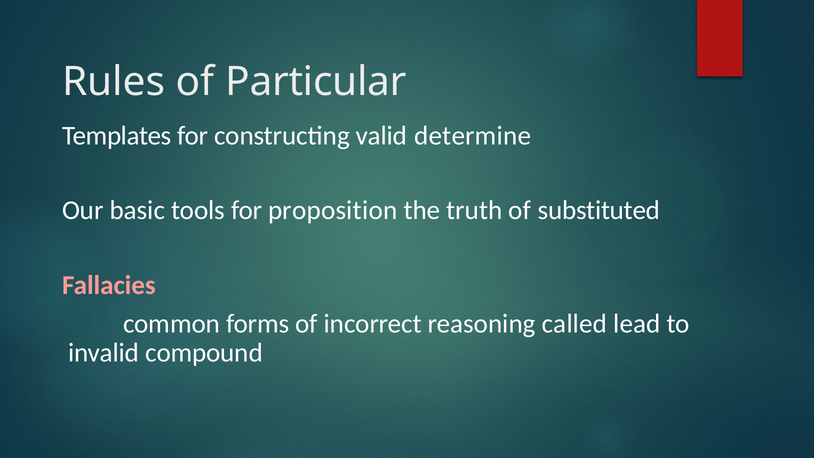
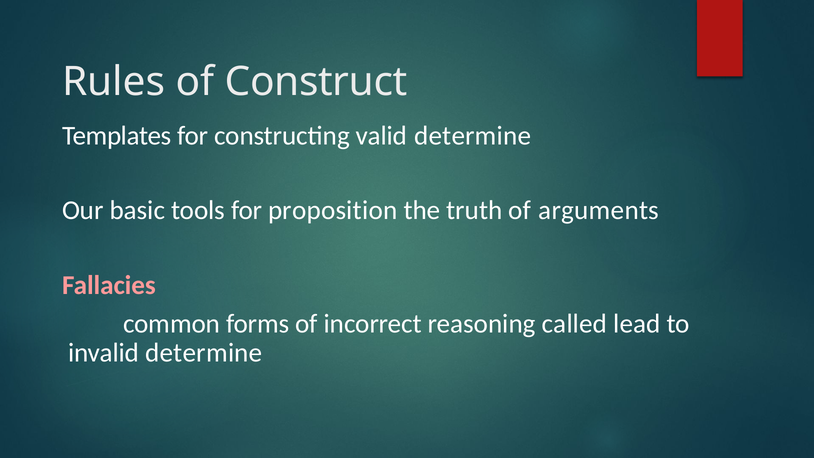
Particular: Particular -> Construct
substituted: substituted -> arguments
invalid compound: compound -> determine
